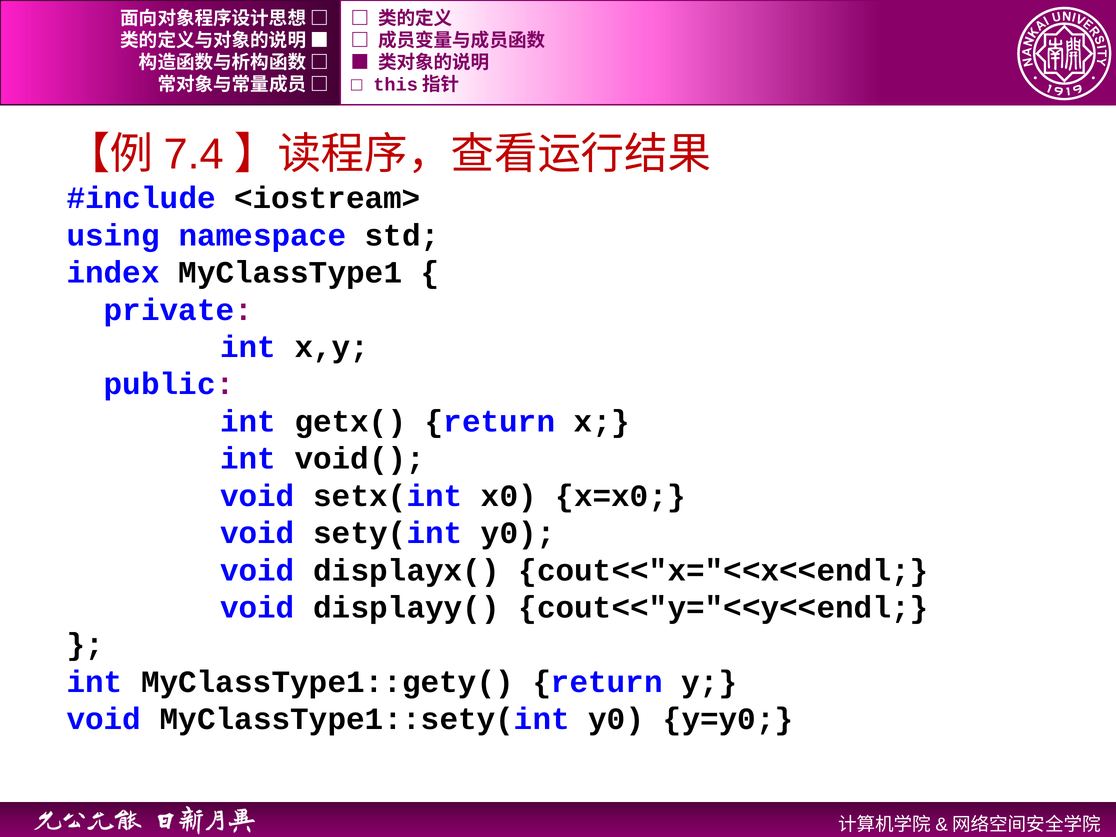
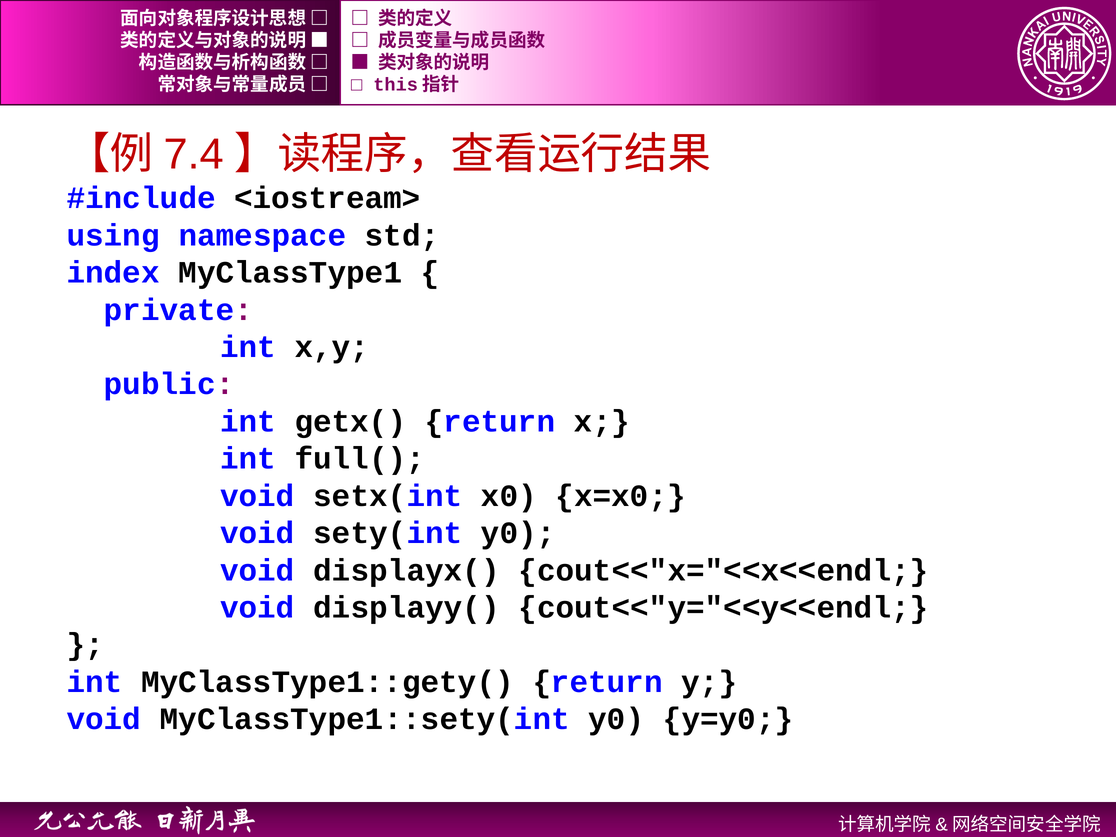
void(: void( -> full(
